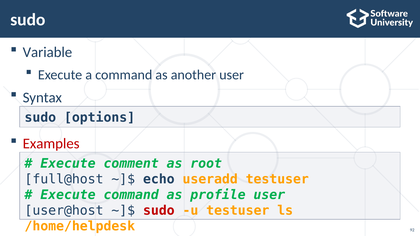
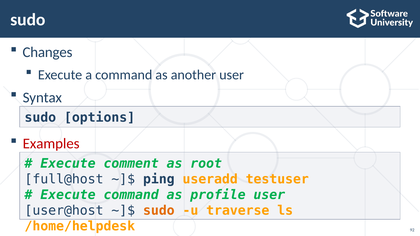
Variable: Variable -> Changes
echo: echo -> ping
sudo at (159, 211) colour: red -> orange
u testuser: testuser -> traverse
